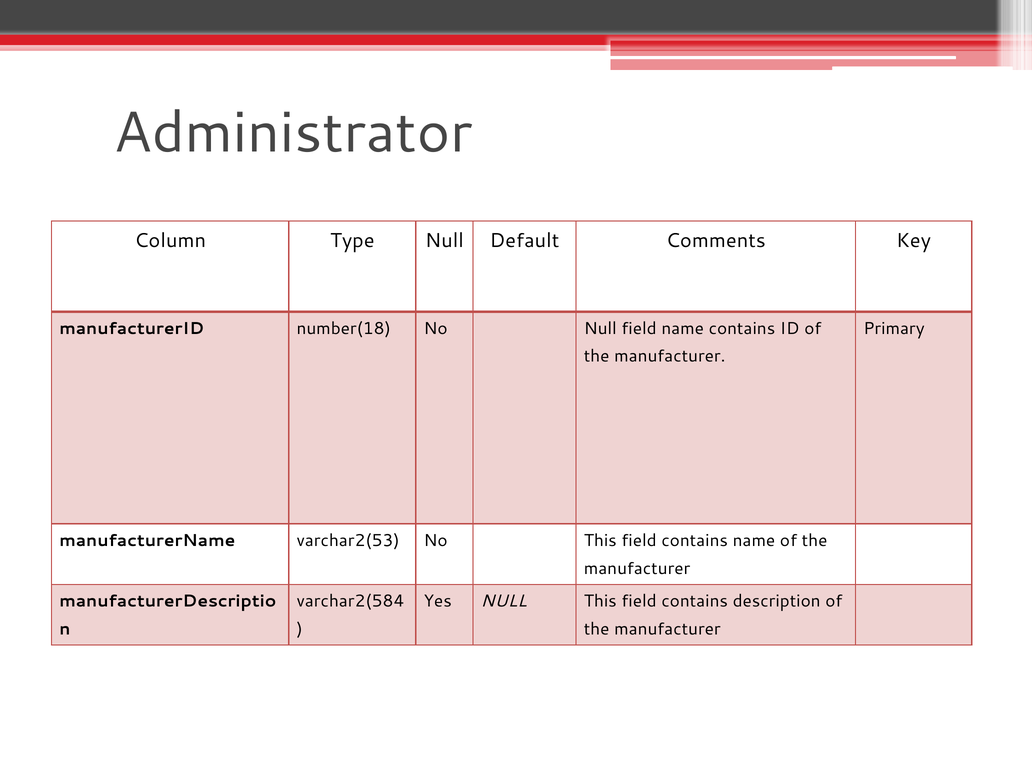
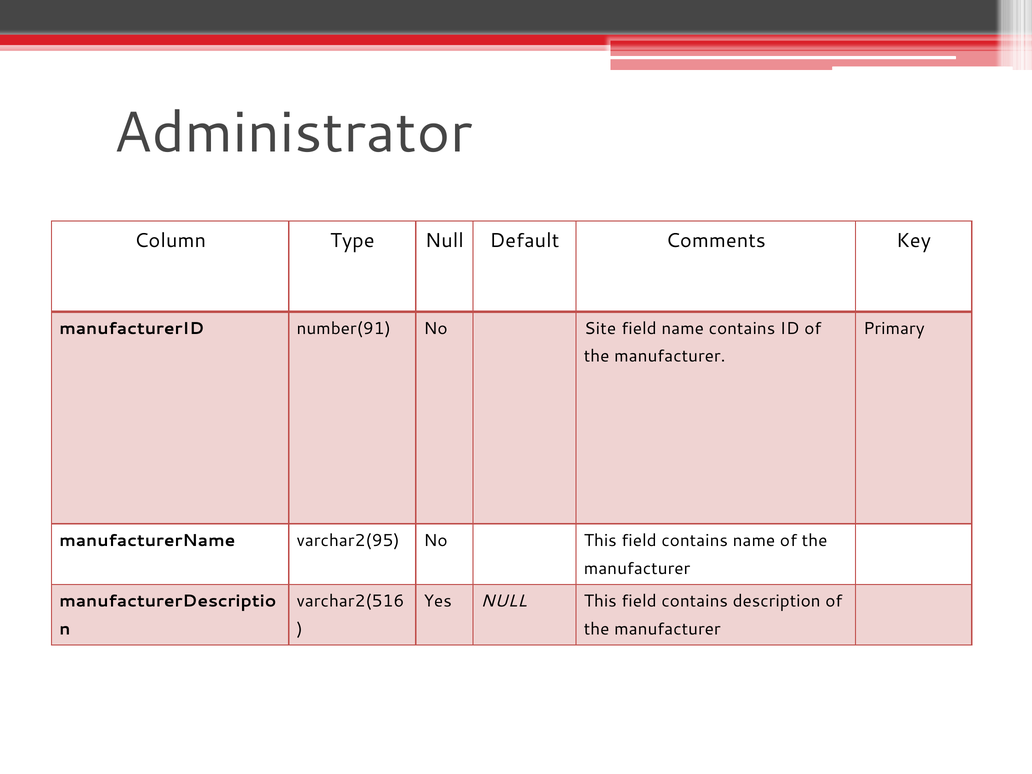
number(18: number(18 -> number(91
No Null: Null -> Site
varchar2(53: varchar2(53 -> varchar2(95
varchar2(584: varchar2(584 -> varchar2(516
